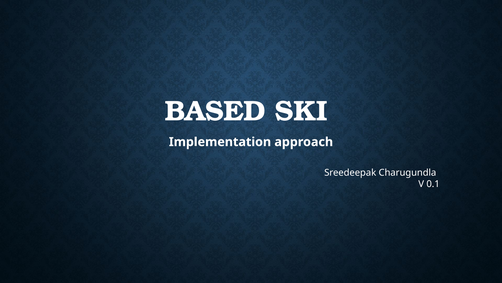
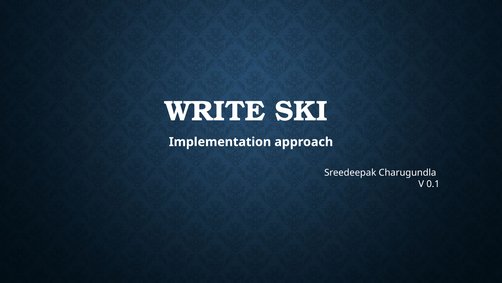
BASED: BASED -> WRITE
